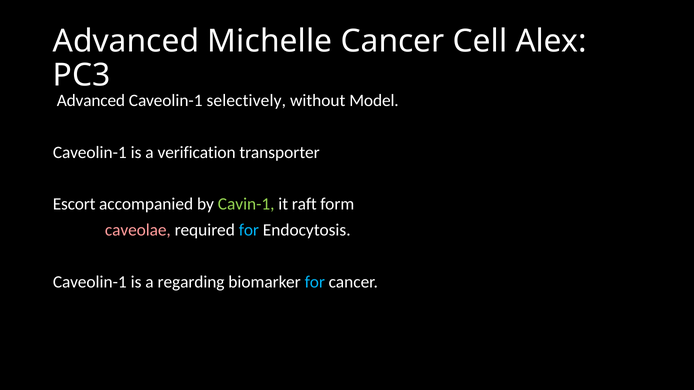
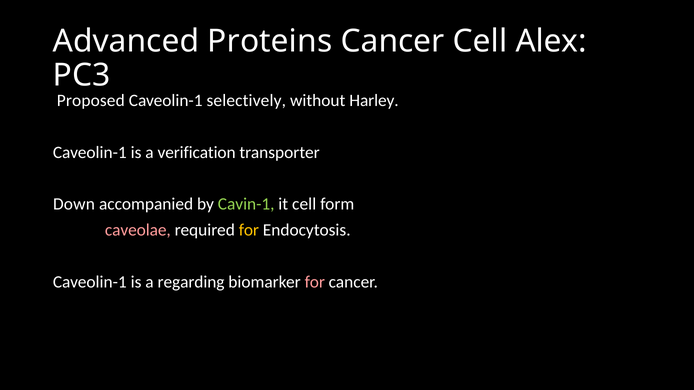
Michelle: Michelle -> Proteins
Advanced at (91, 101): Advanced -> Proposed
Model: Model -> Harley
Escort: Escort -> Down
it raft: raft -> cell
for at (249, 230) colour: light blue -> yellow
for at (315, 282) colour: light blue -> pink
